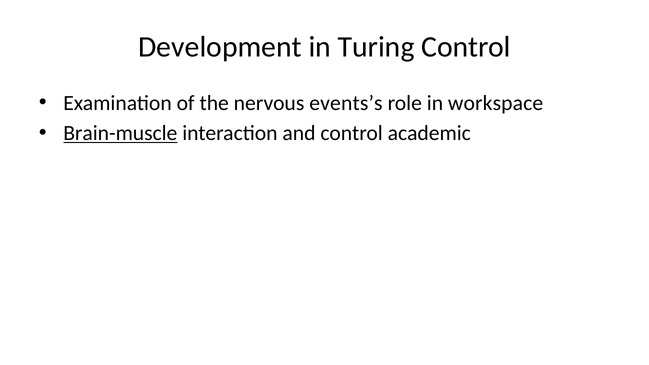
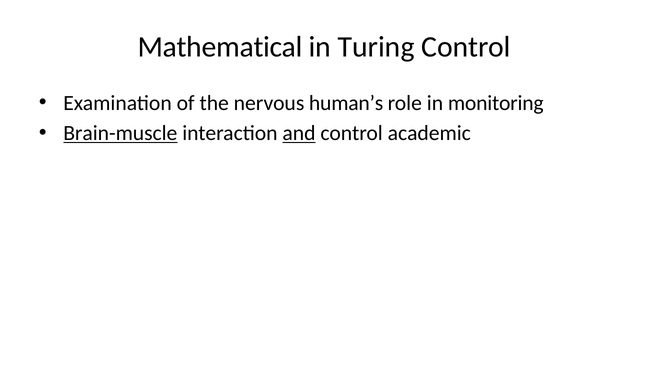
Development: Development -> Mathematical
events’s: events’s -> human’s
workspace: workspace -> monitoring
and underline: none -> present
